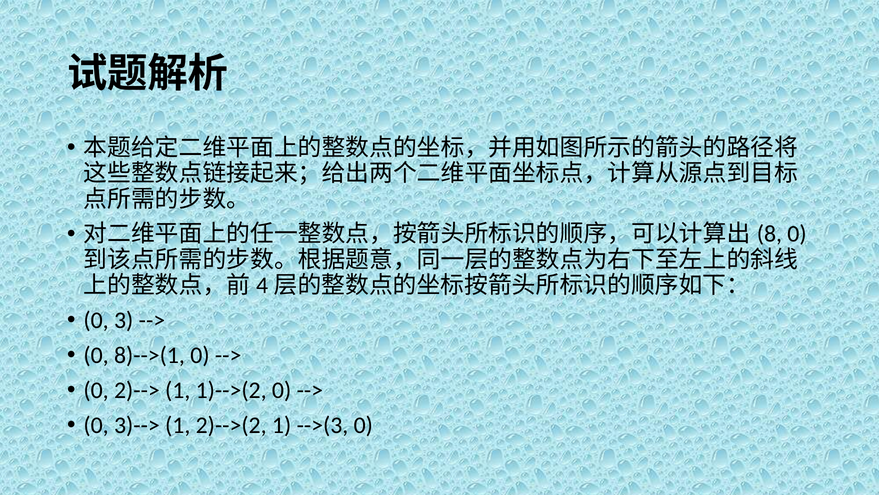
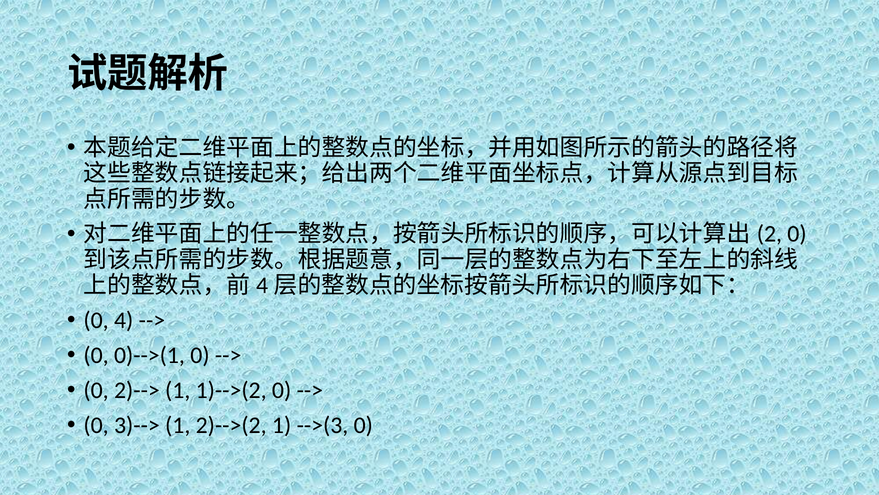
8: 8 -> 2
3: 3 -> 4
8)-->(1: 8)-->(1 -> 0)-->(1
